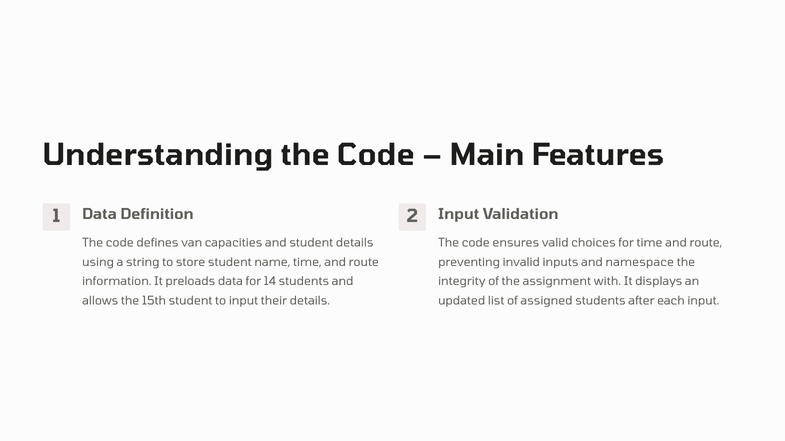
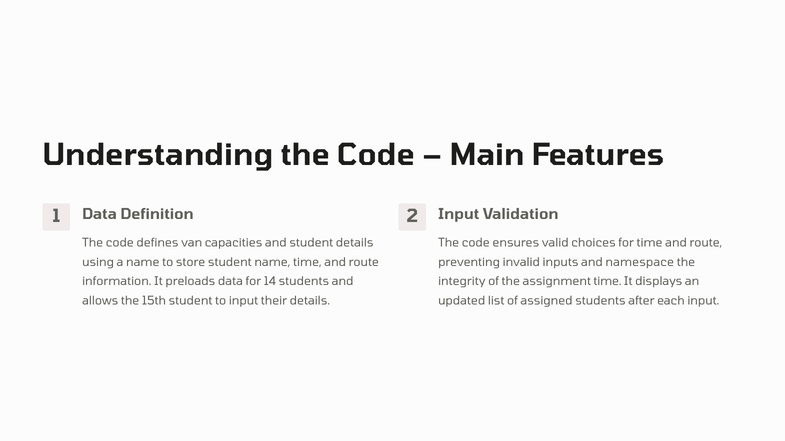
a string: string -> name
assignment with: with -> time
